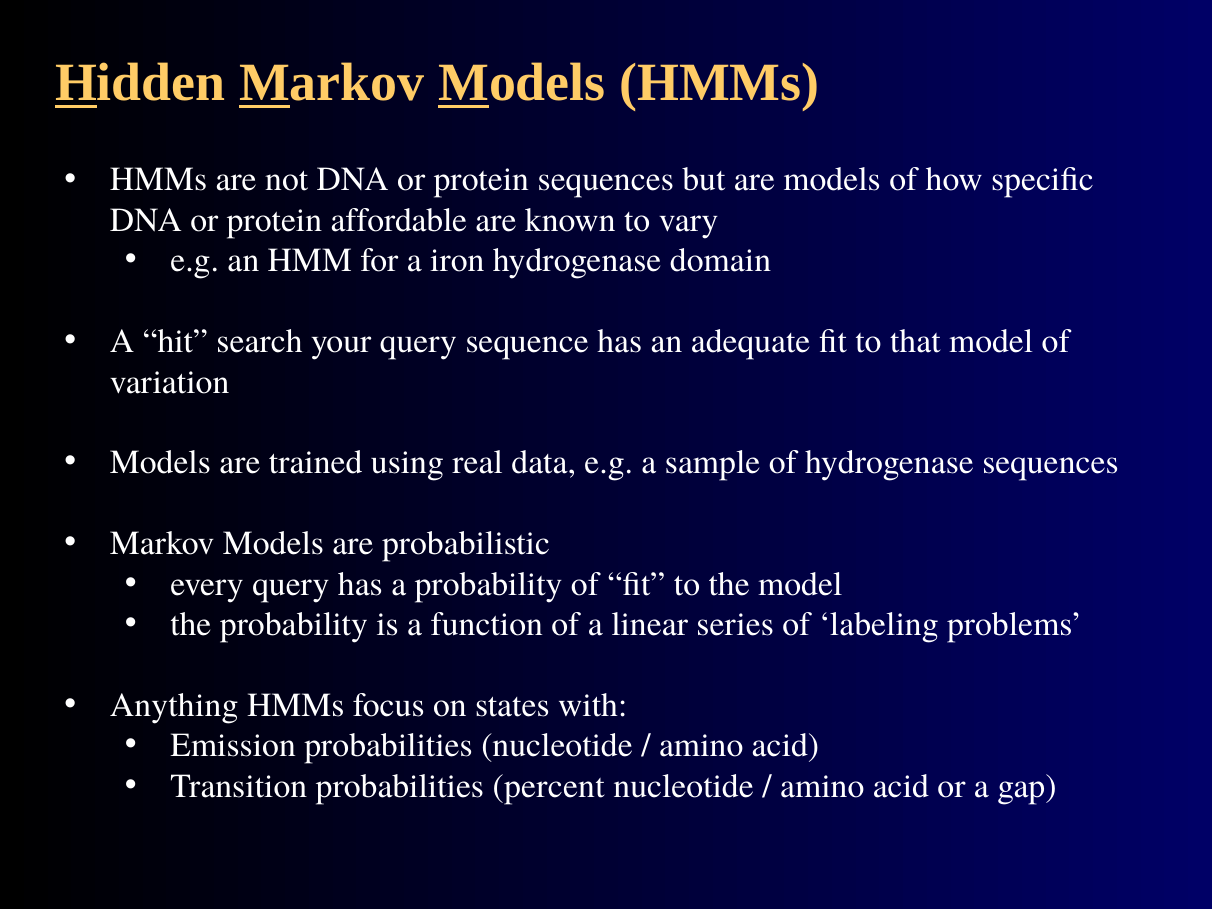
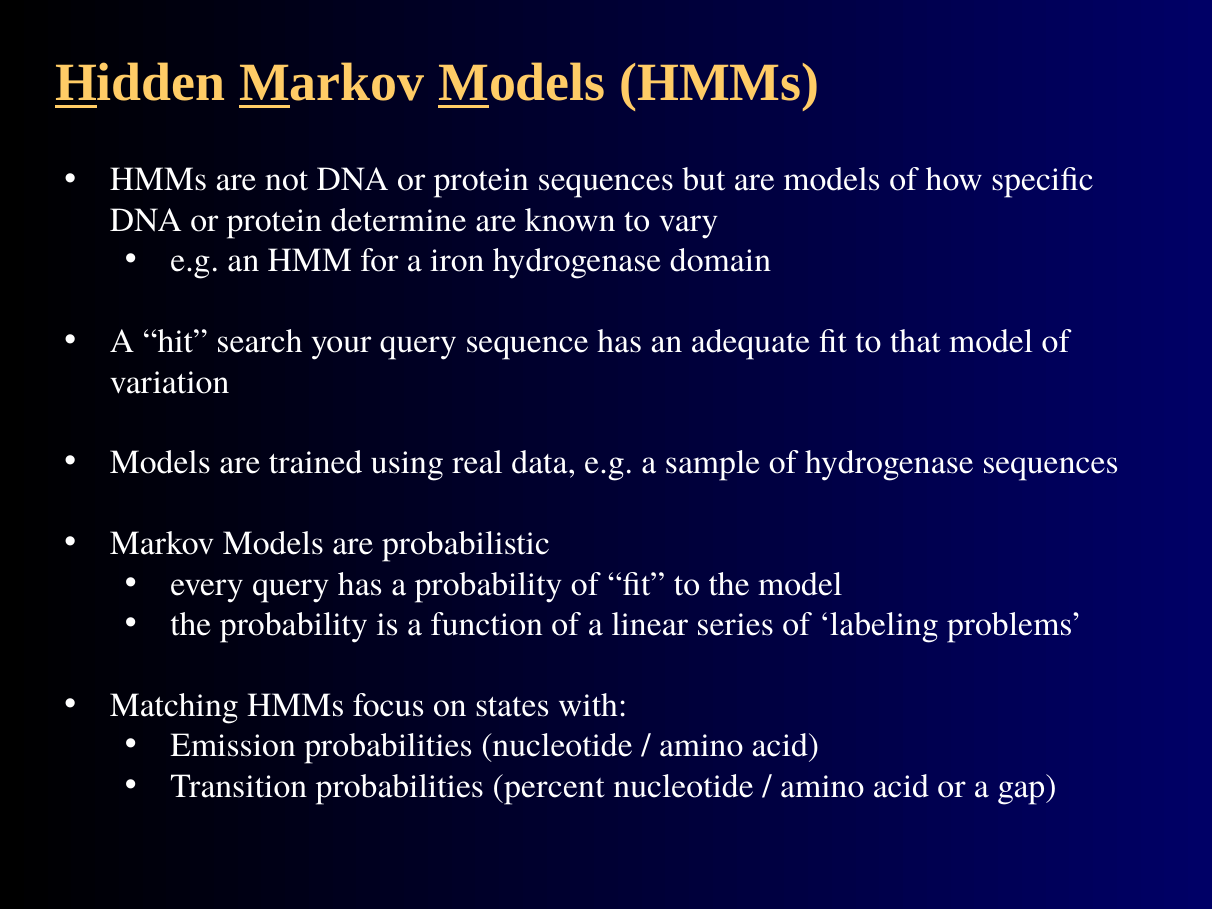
affordable: affordable -> determine
Anything: Anything -> Matching
